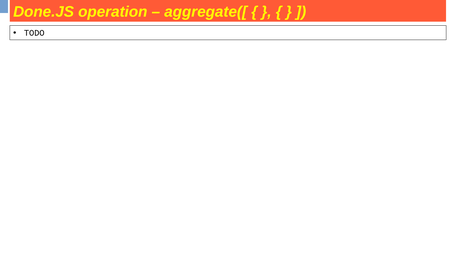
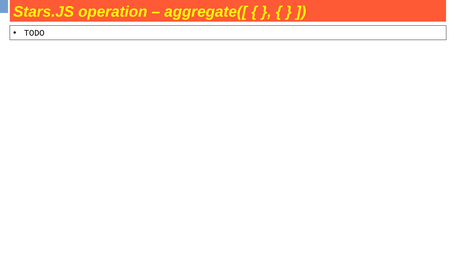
Done.JS: Done.JS -> Stars.JS
